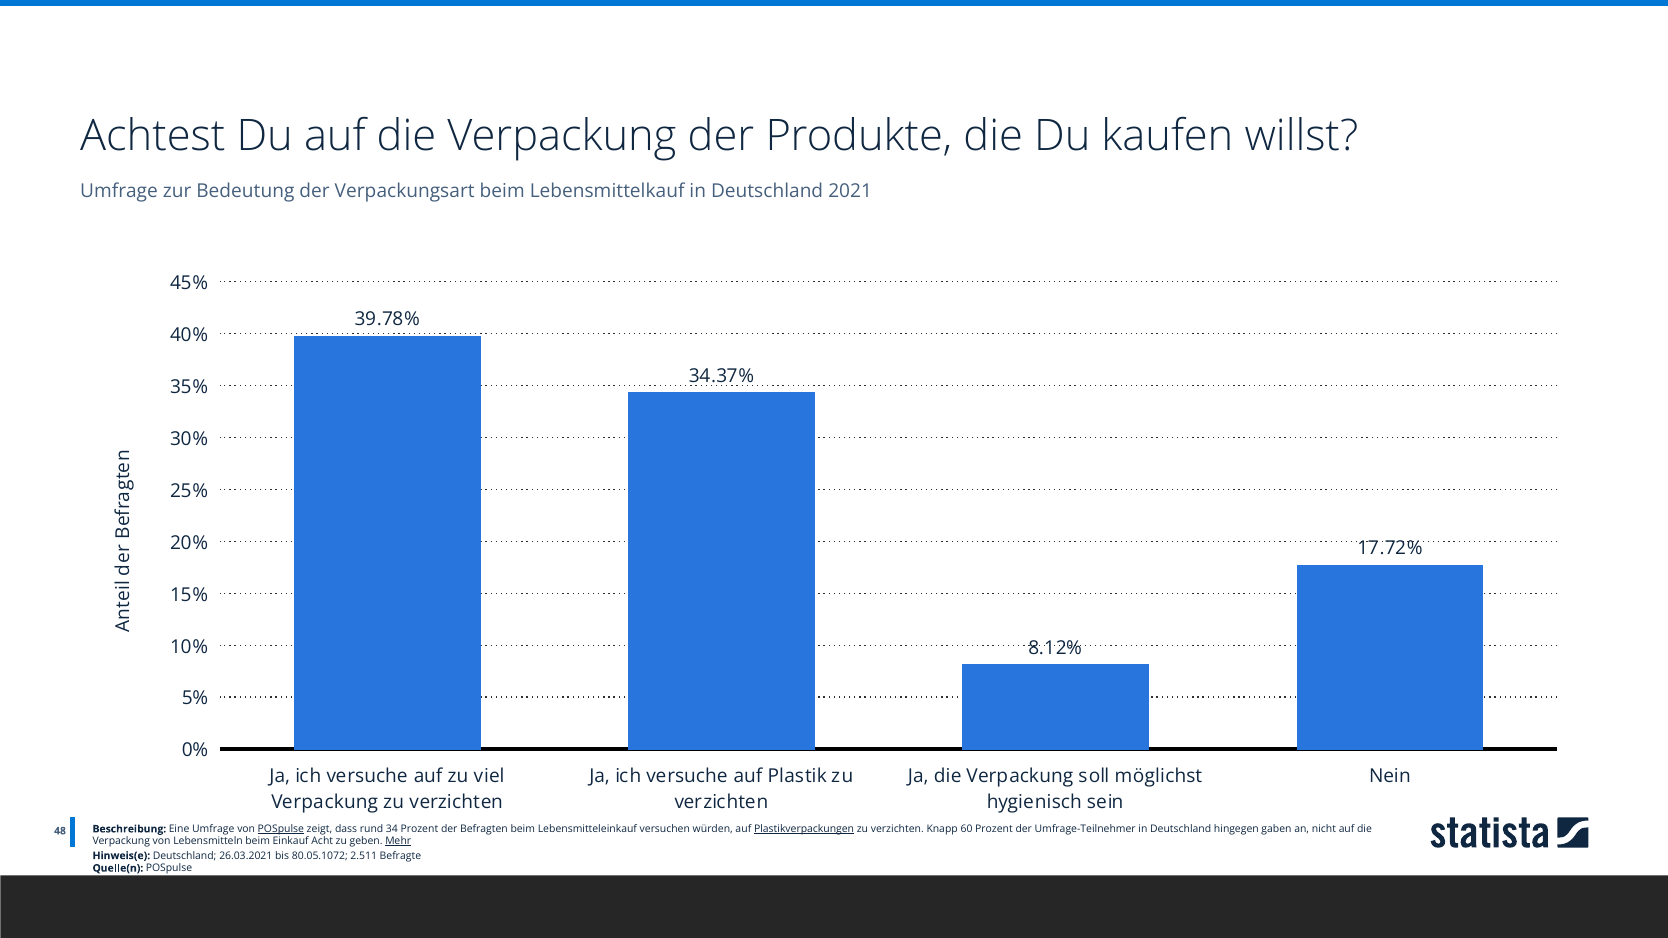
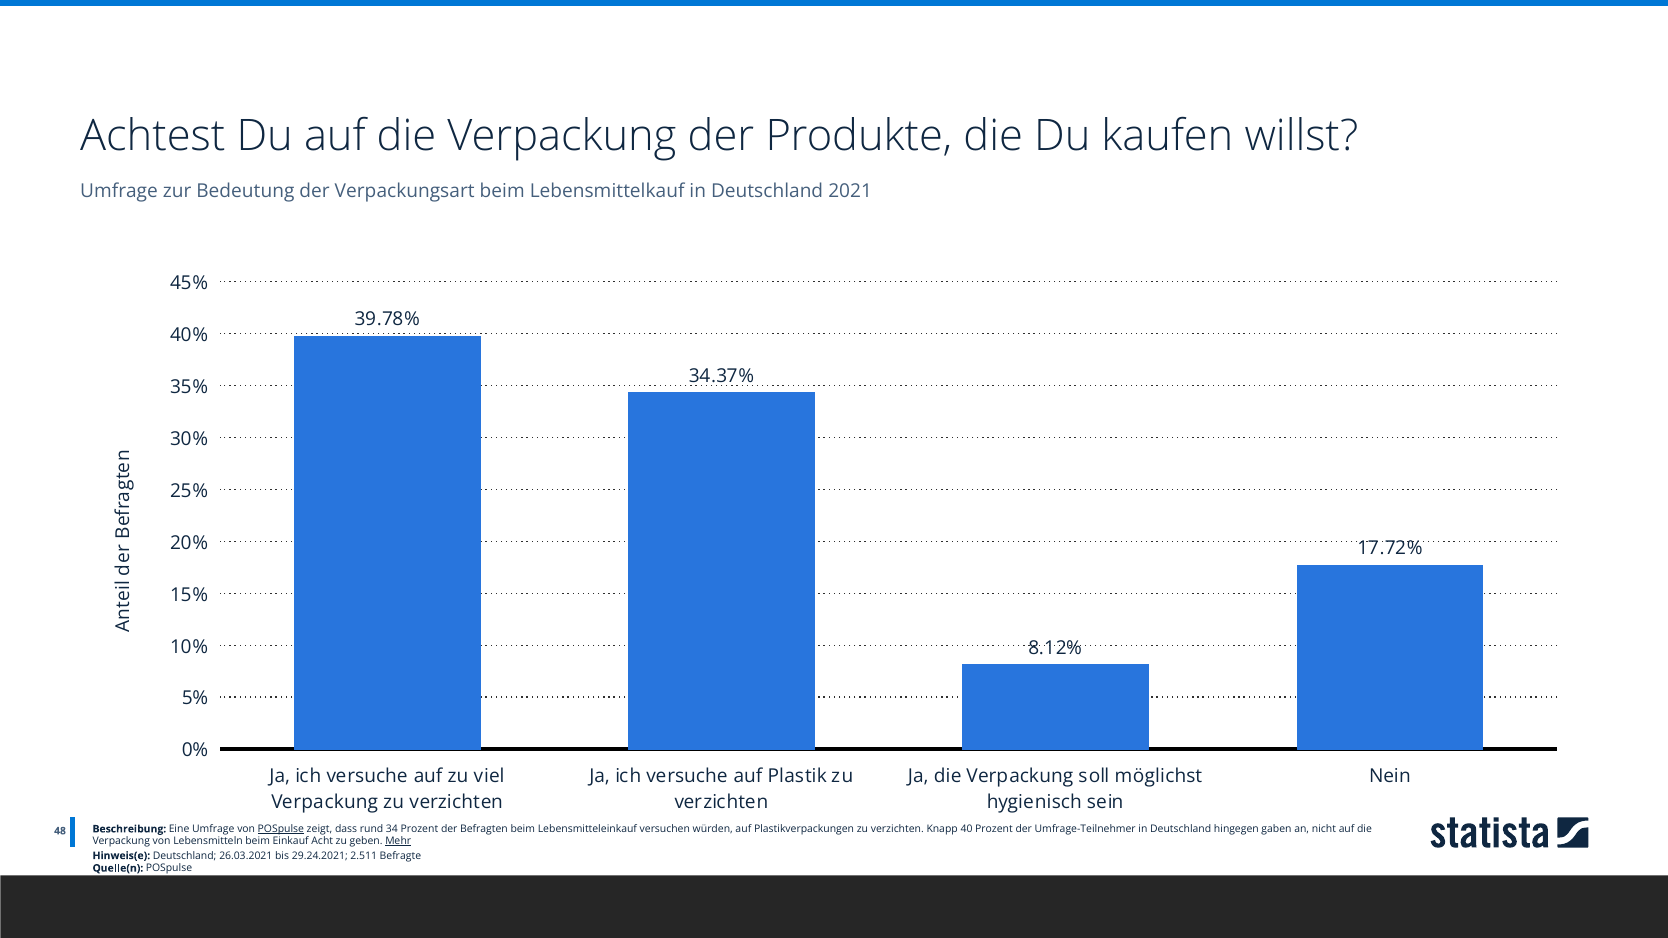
Plastikverpackungen underline: present -> none
60: 60 -> 40
80.05.1072: 80.05.1072 -> 29.24.2021
